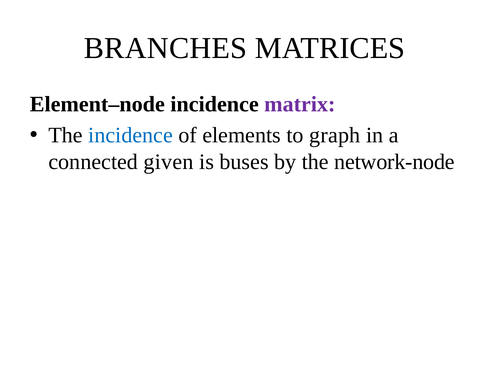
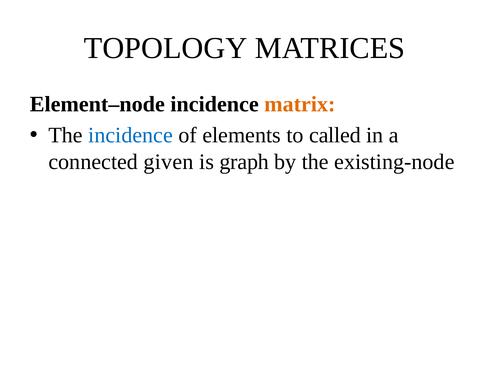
BRANCHES: BRANCHES -> TOPOLOGY
matrix colour: purple -> orange
graph: graph -> called
buses: buses -> graph
network-node: network-node -> existing-node
